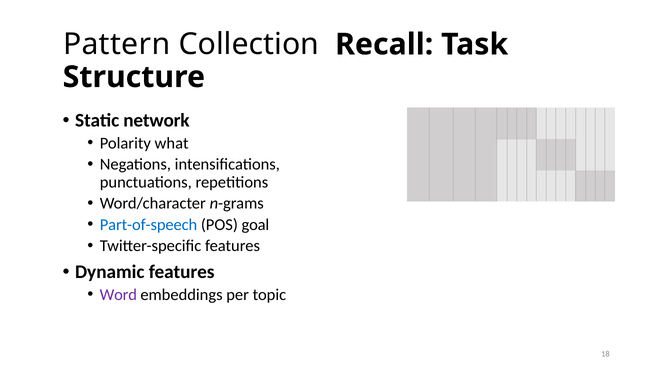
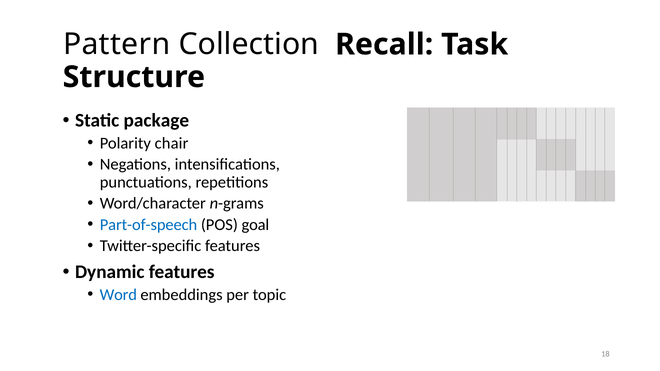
network: network -> package
what: what -> chair
Word colour: purple -> blue
